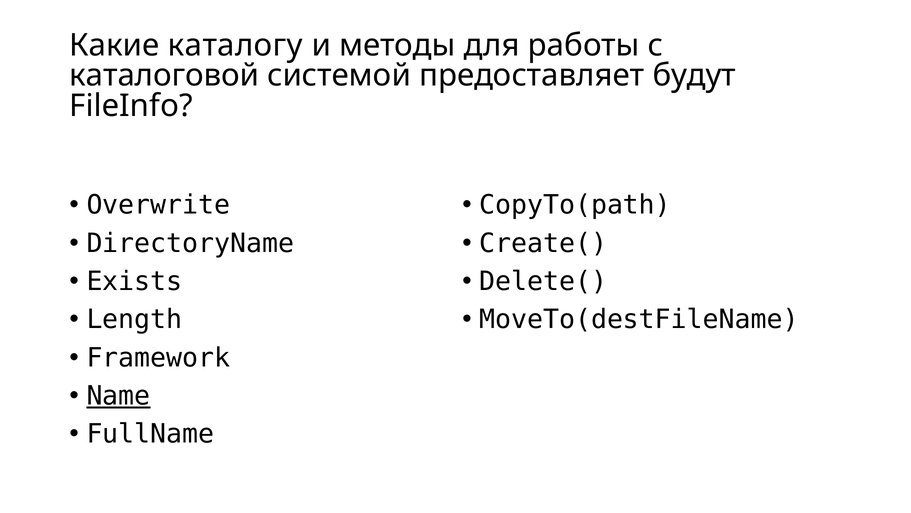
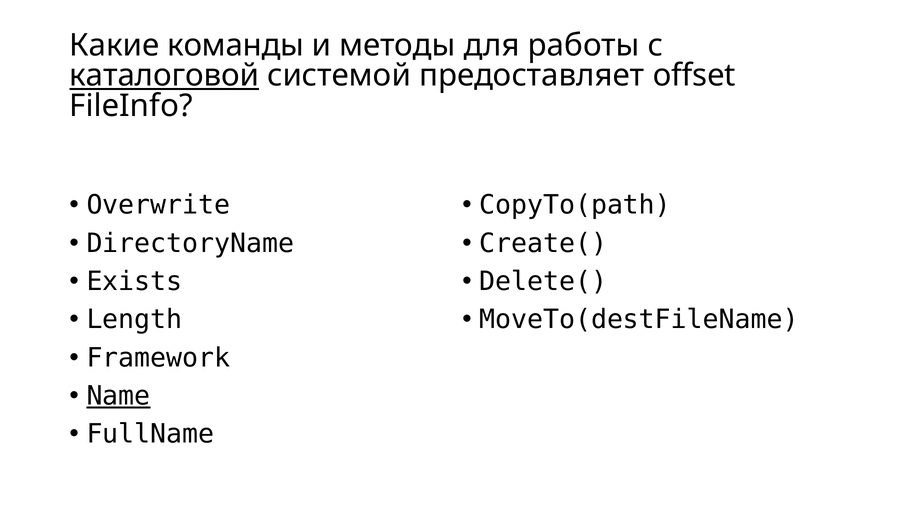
каталогу: каталогу -> команды
каталоговой underline: none -> present
будут: будут -> offset
